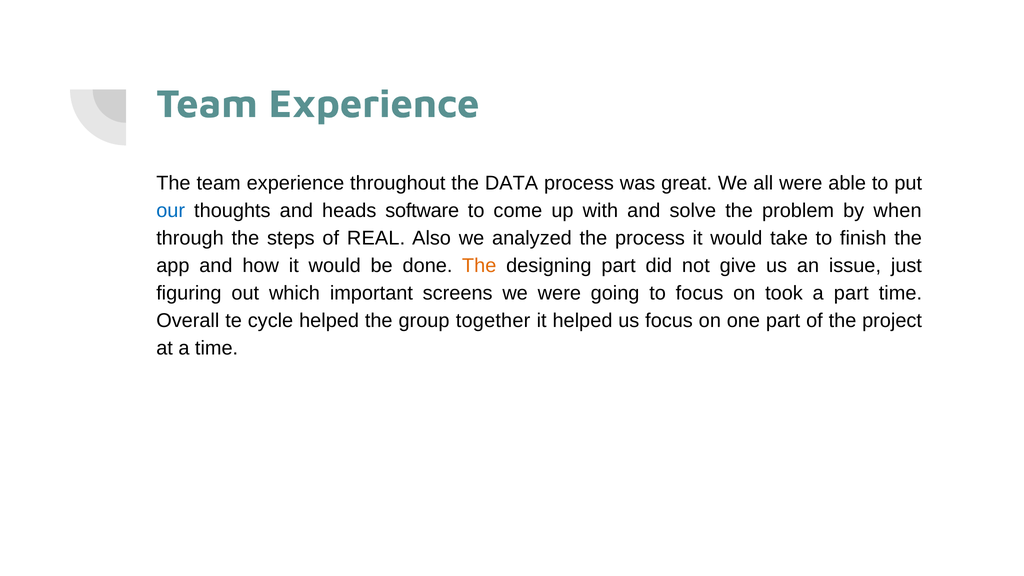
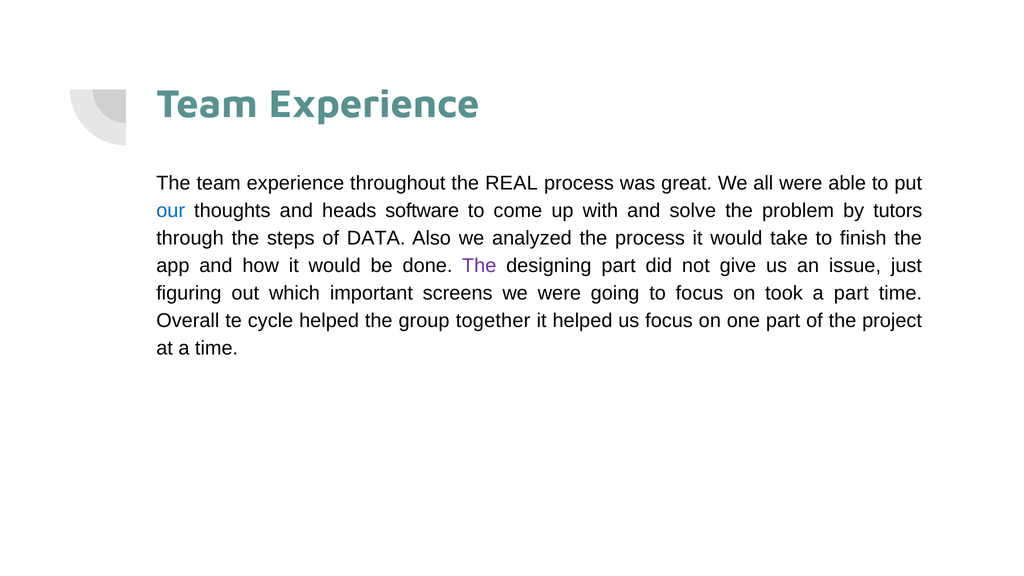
DATA: DATA -> REAL
when: when -> tutors
REAL: REAL -> DATA
The at (479, 266) colour: orange -> purple
